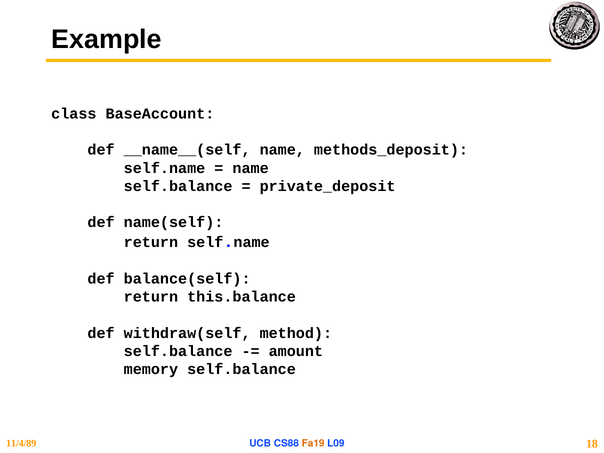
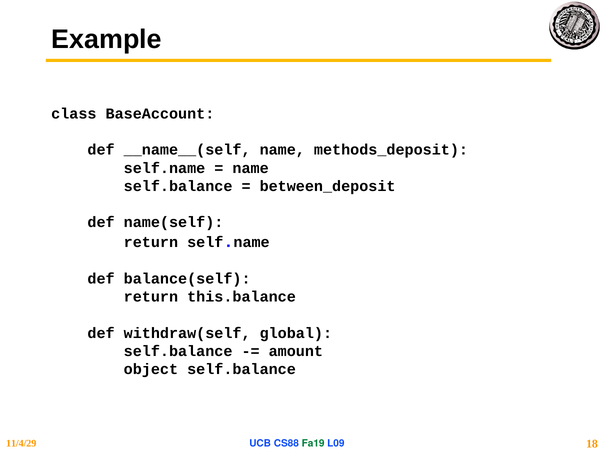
private_deposit: private_deposit -> between_deposit
method: method -> global
memory: memory -> object
11/4/89: 11/4/89 -> 11/4/29
Fa19 colour: orange -> green
